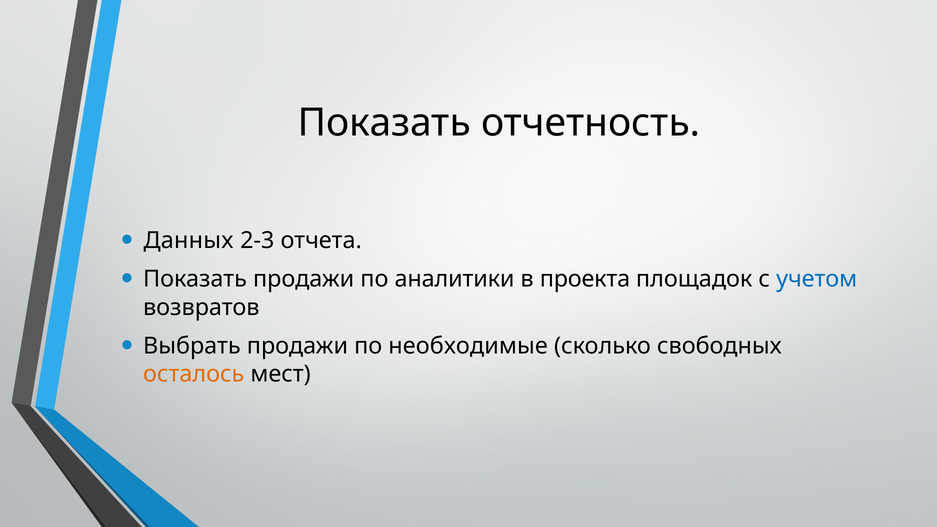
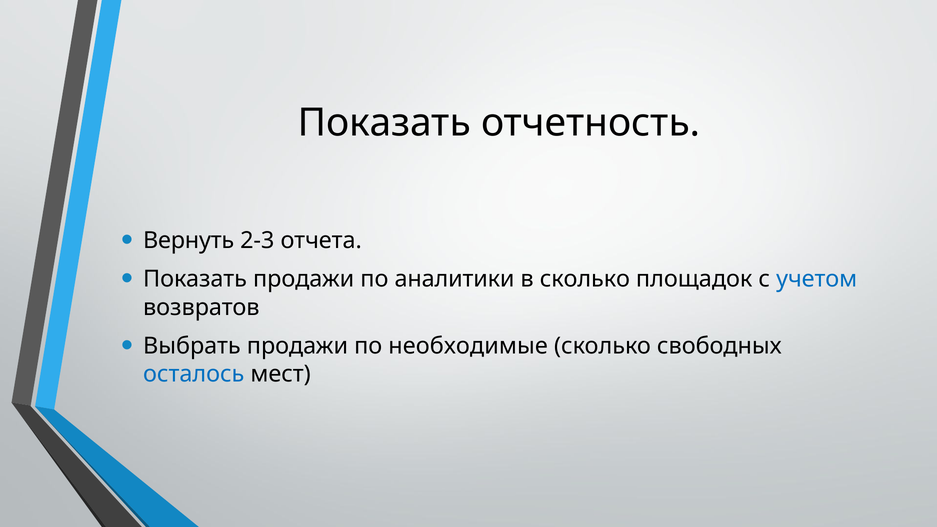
Данных: Данных -> Вернуть
в проекта: проекта -> сколько
осталось colour: orange -> blue
